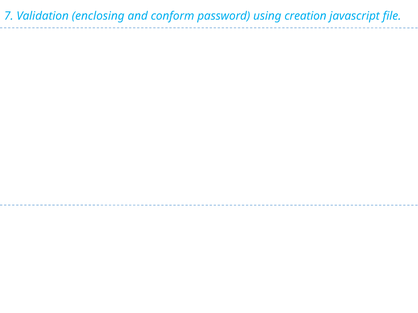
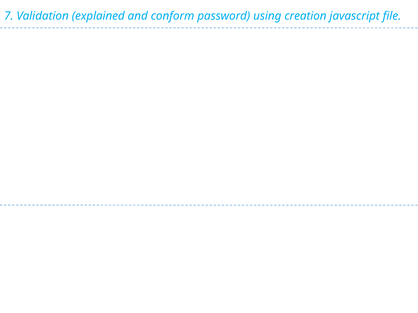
enclosing: enclosing -> explained
